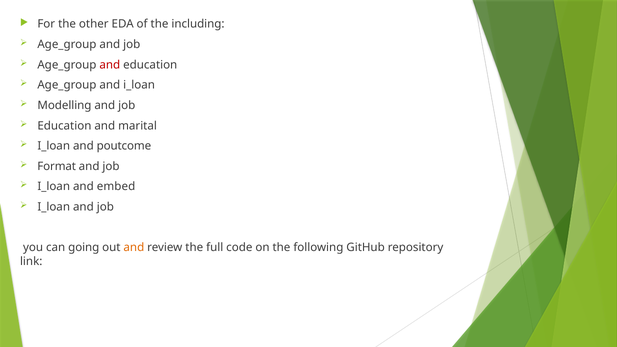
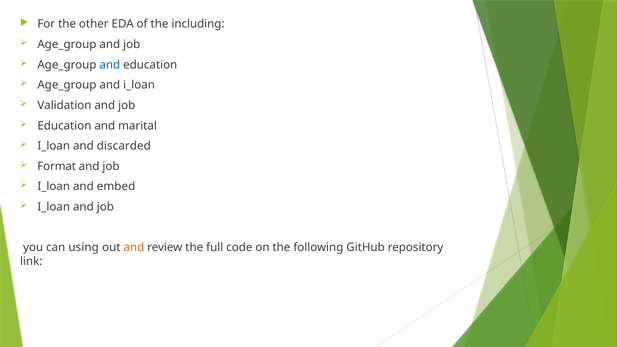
and at (110, 65) colour: red -> blue
Modelling: Modelling -> Validation
poutcome: poutcome -> discarded
going: going -> using
